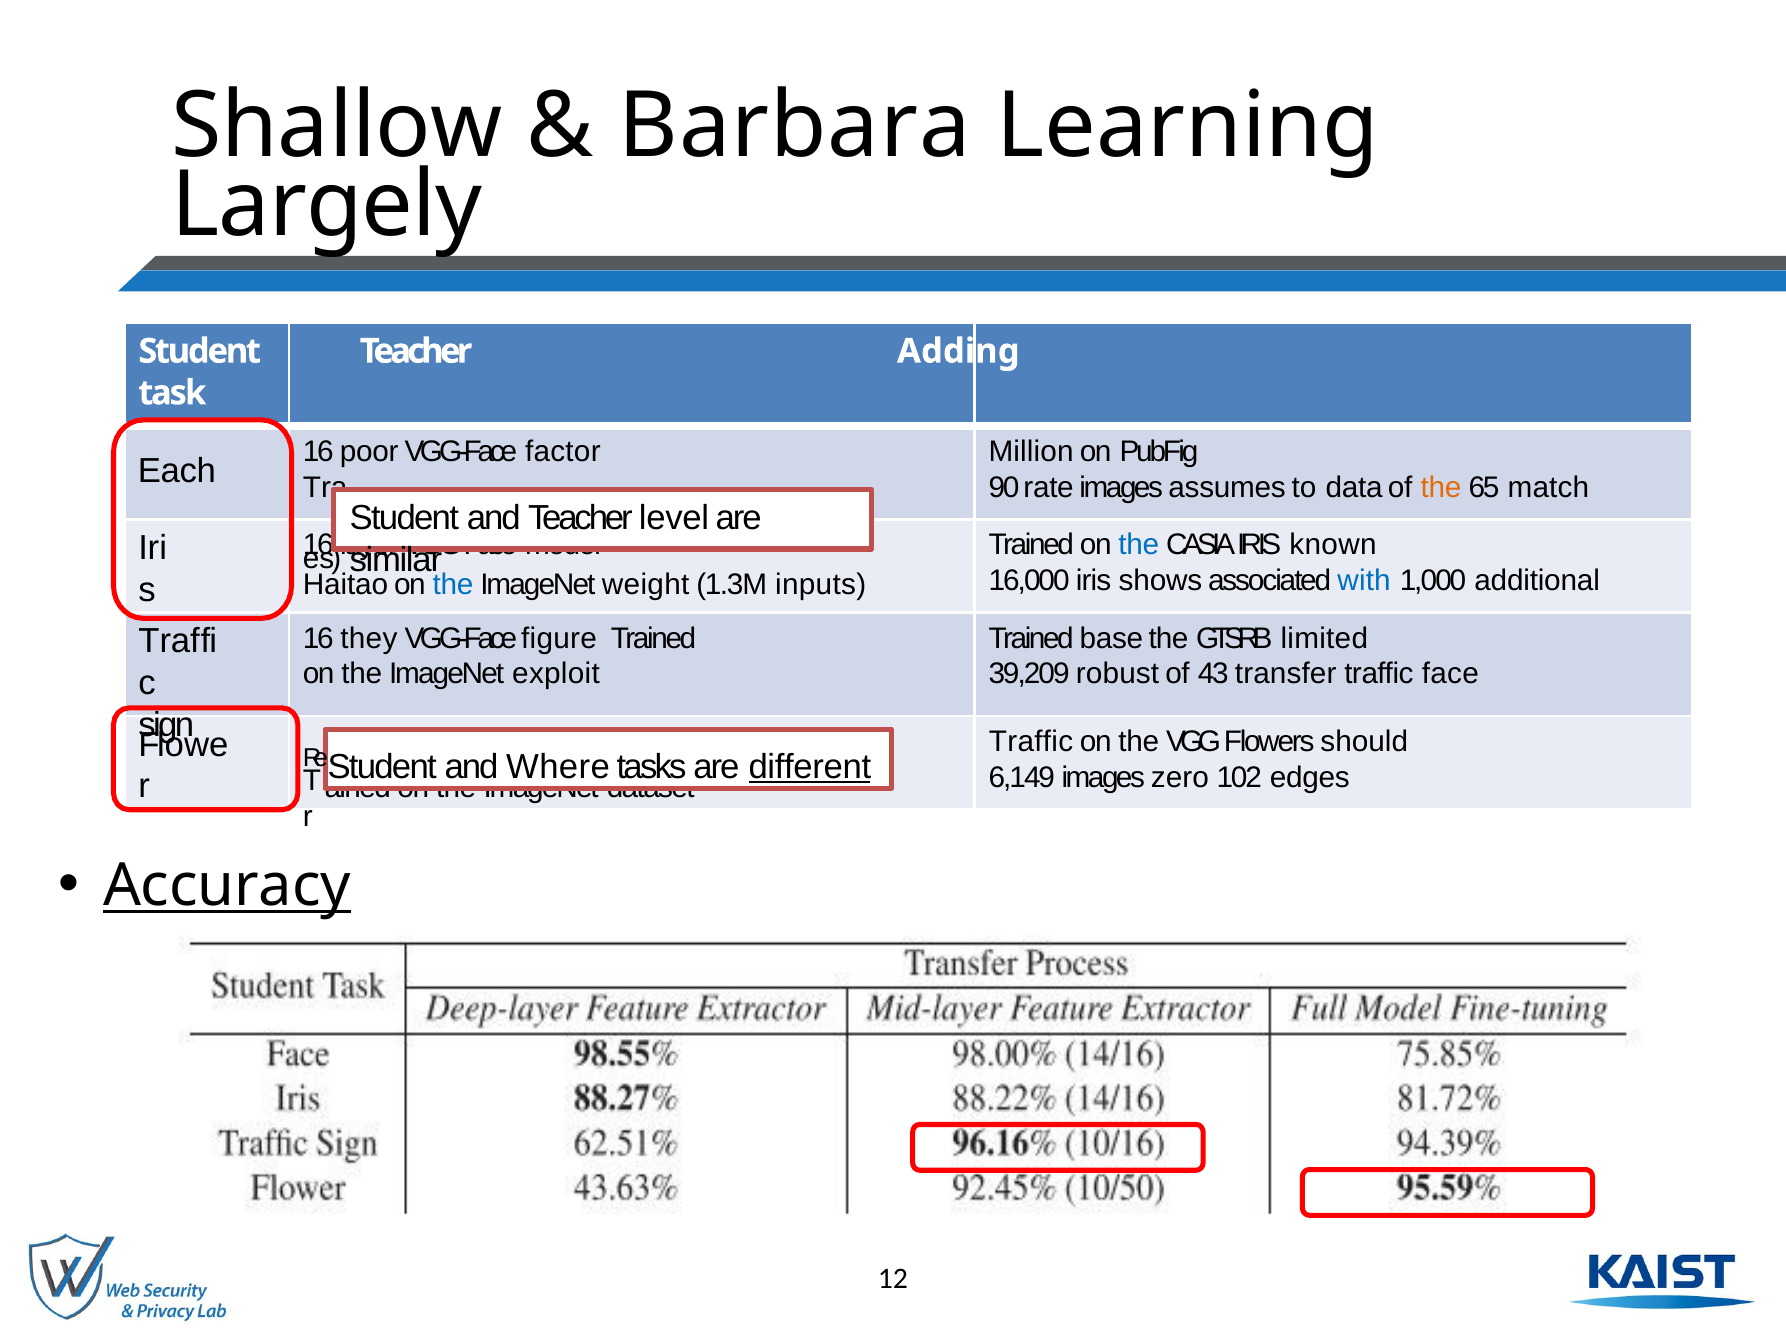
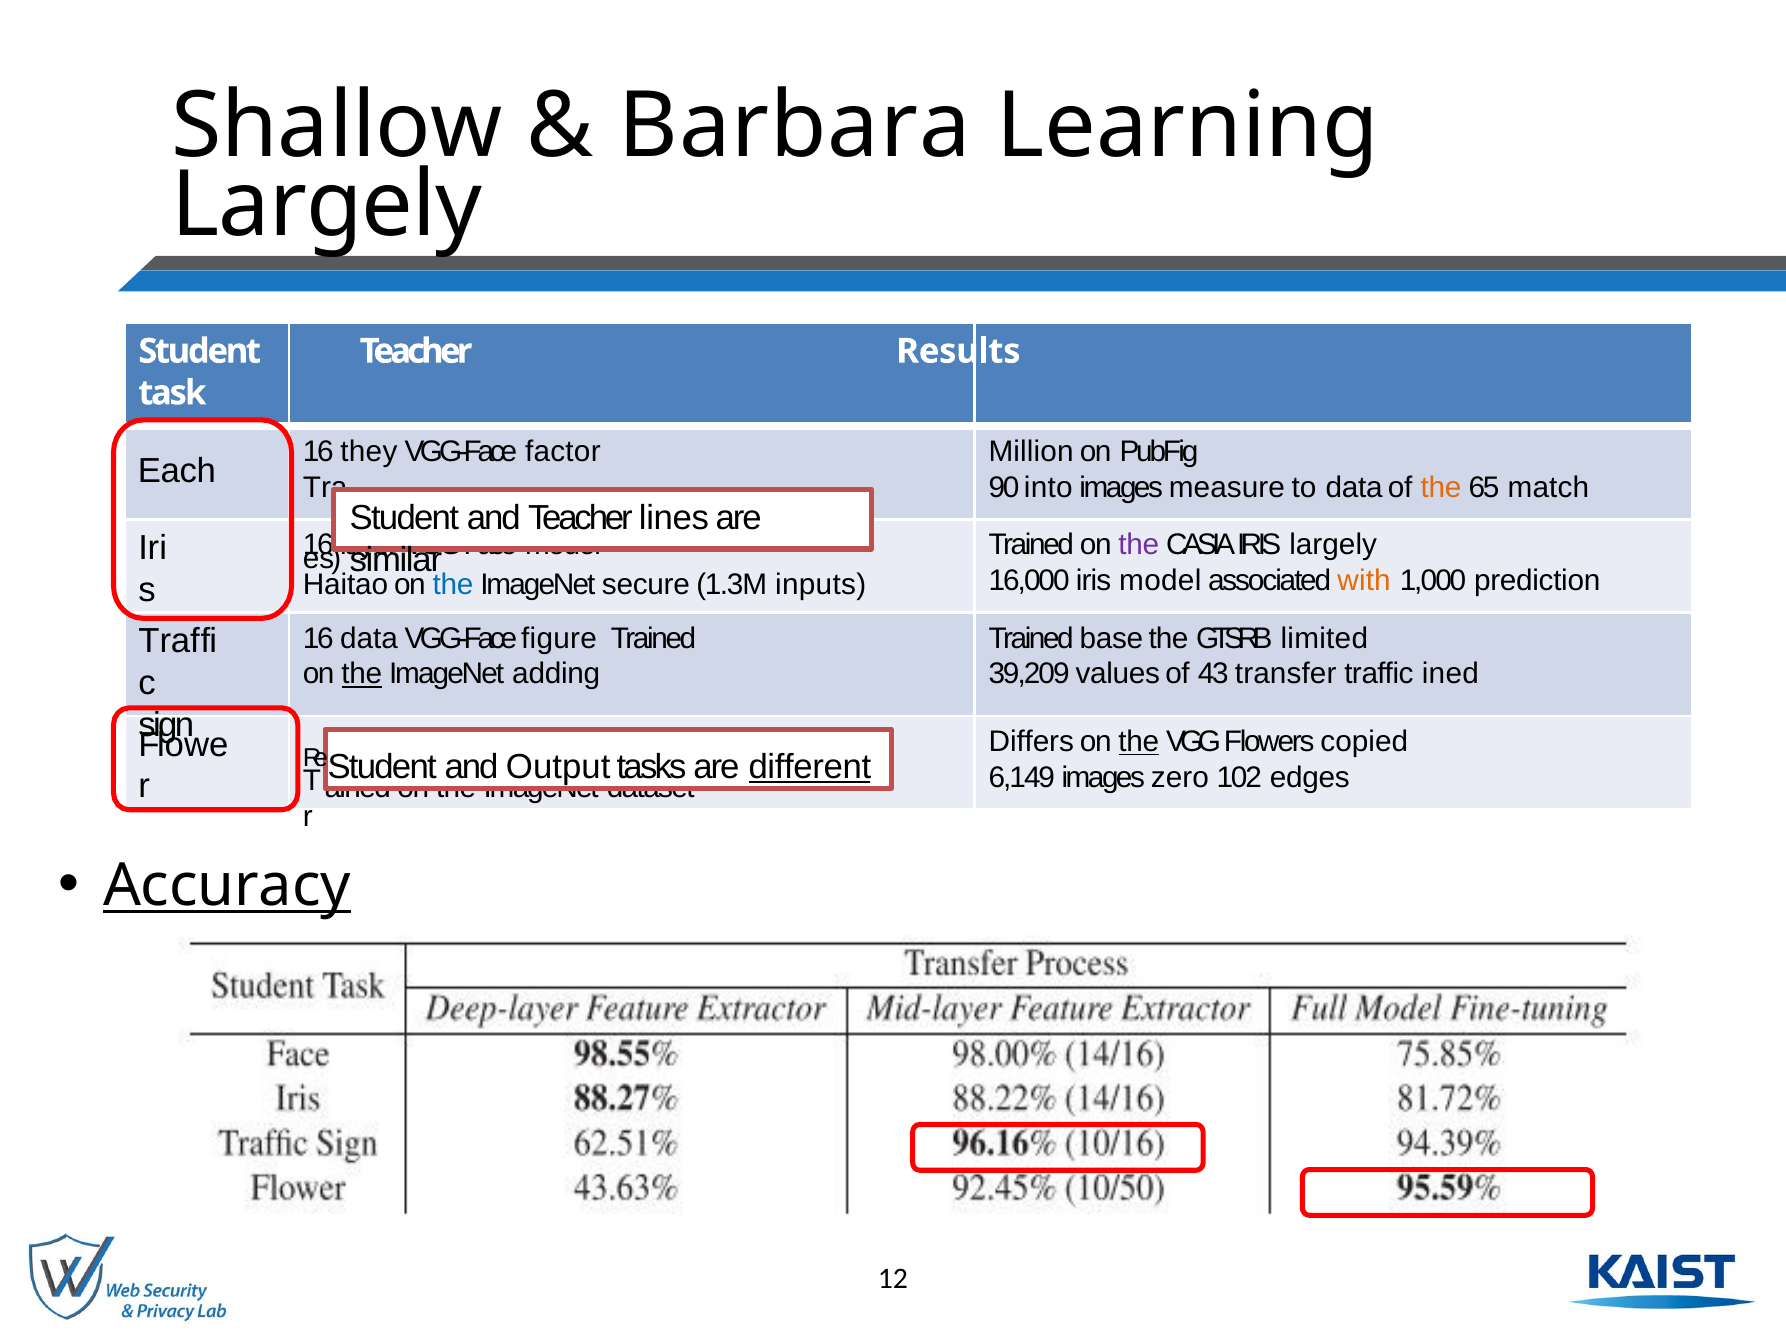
Adding: Adding -> Results
poor: poor -> they
rate: rate -> into
assumes: assumes -> measure
level: level -> lines
the at (1139, 545) colour: blue -> purple
IRIS known: known -> largely
iris shows: shows -> model
with colour: blue -> orange
additional: additional -> prediction
weight: weight -> secure
16 they: they -> data
the at (362, 674) underline: none -> present
exploit: exploit -> adding
robust: robust -> values
traffic face: face -> ined
Traffic at (1031, 742): Traffic -> Differs
the at (1139, 742) underline: none -> present
should: should -> copied
Where: Where -> Output
